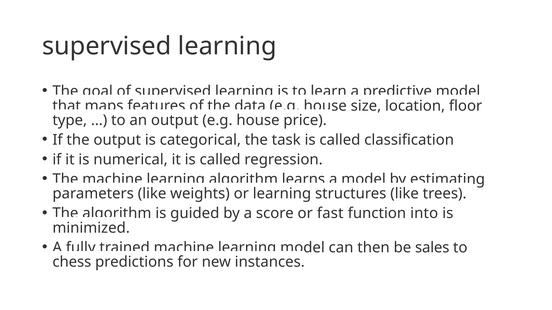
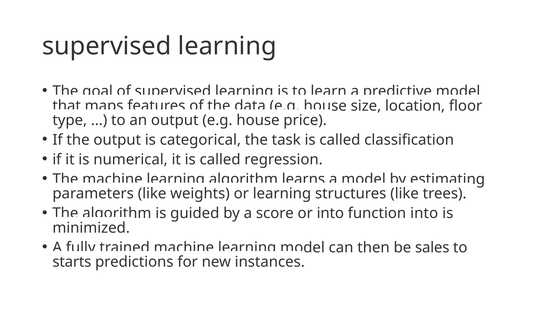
or fast: fast -> into
chess: chess -> starts
